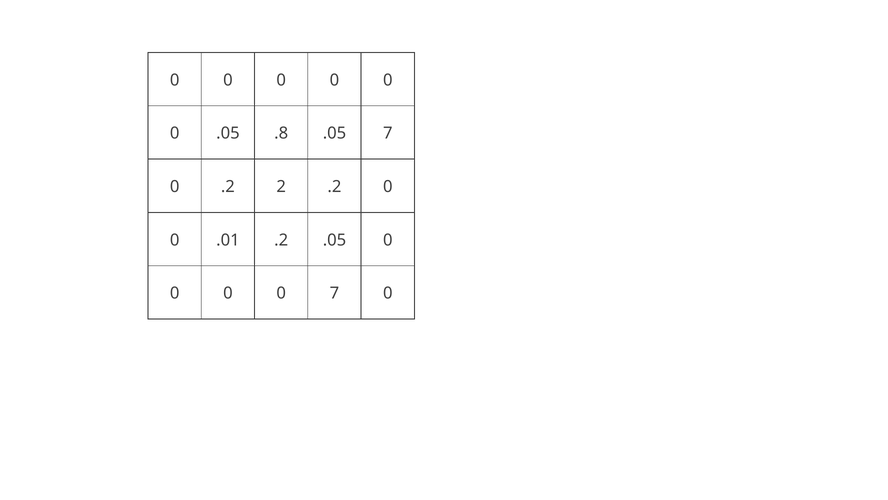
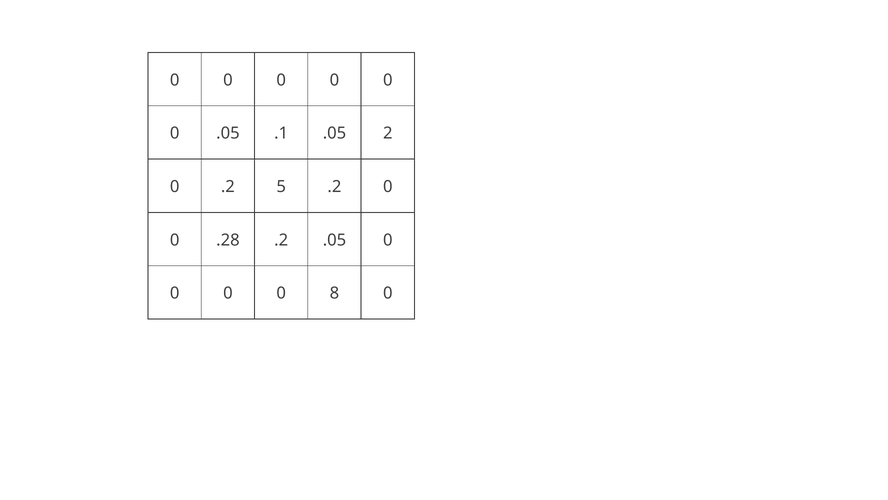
.8: .8 -> .1
.05 7: 7 -> 2
2: 2 -> 5
.01: .01 -> .28
0 7: 7 -> 8
